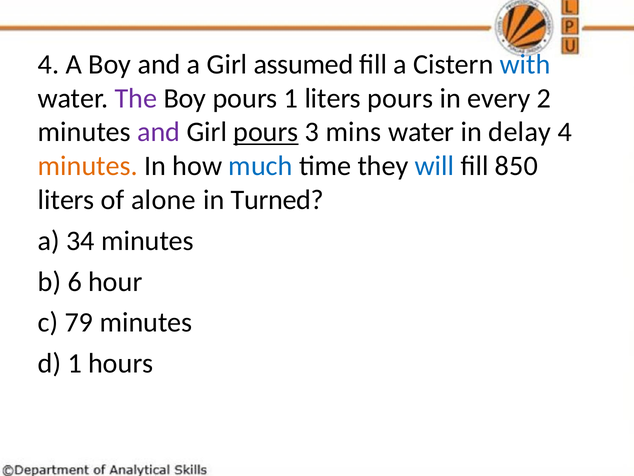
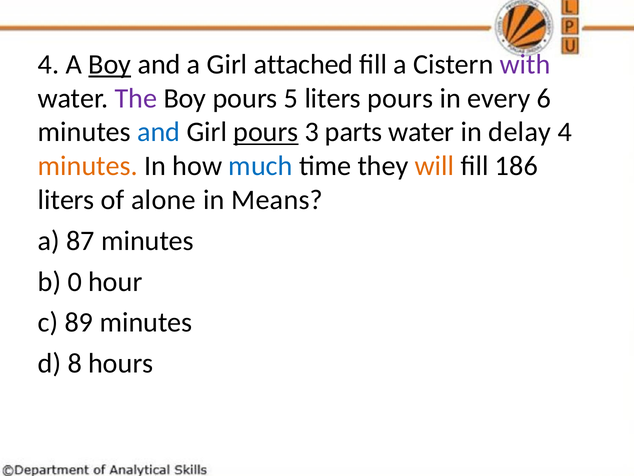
Boy at (110, 64) underline: none -> present
assumed: assumed -> attached
with colour: blue -> purple
pours 1: 1 -> 5
2: 2 -> 6
and at (159, 132) colour: purple -> blue
mins: mins -> parts
will colour: blue -> orange
850: 850 -> 186
Turned: Turned -> Means
34: 34 -> 87
6: 6 -> 0
79: 79 -> 89
1 at (75, 363): 1 -> 8
